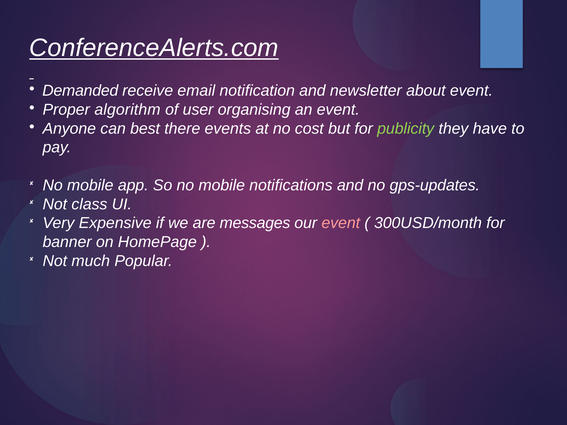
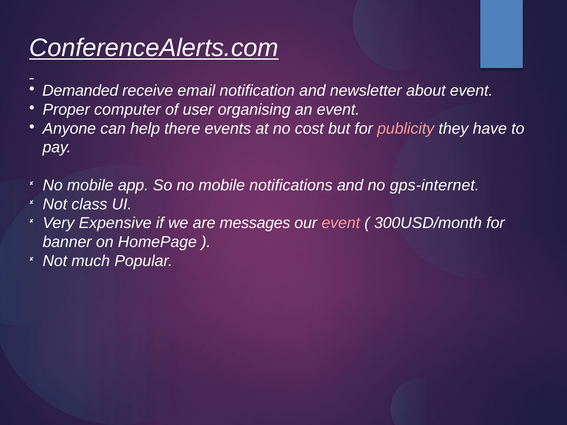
algorithm: algorithm -> computer
best: best -> help
publicity colour: light green -> pink
gps-updates: gps-updates -> gps-internet
